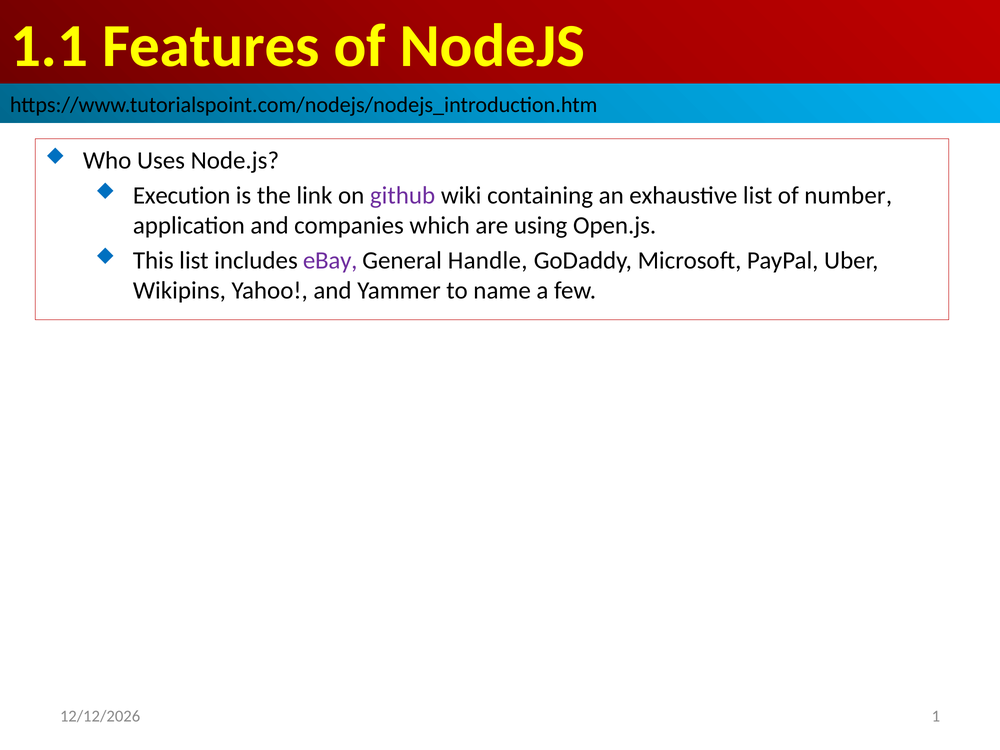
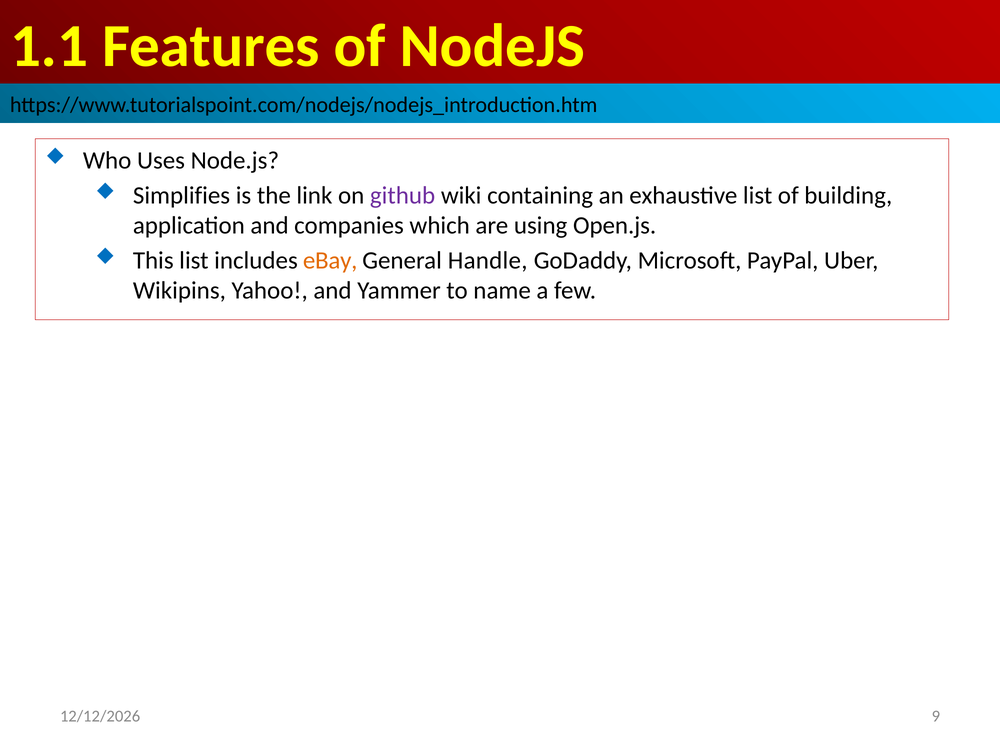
Execution: Execution -> Simplifies
number: number -> building
eBay colour: purple -> orange
1: 1 -> 9
